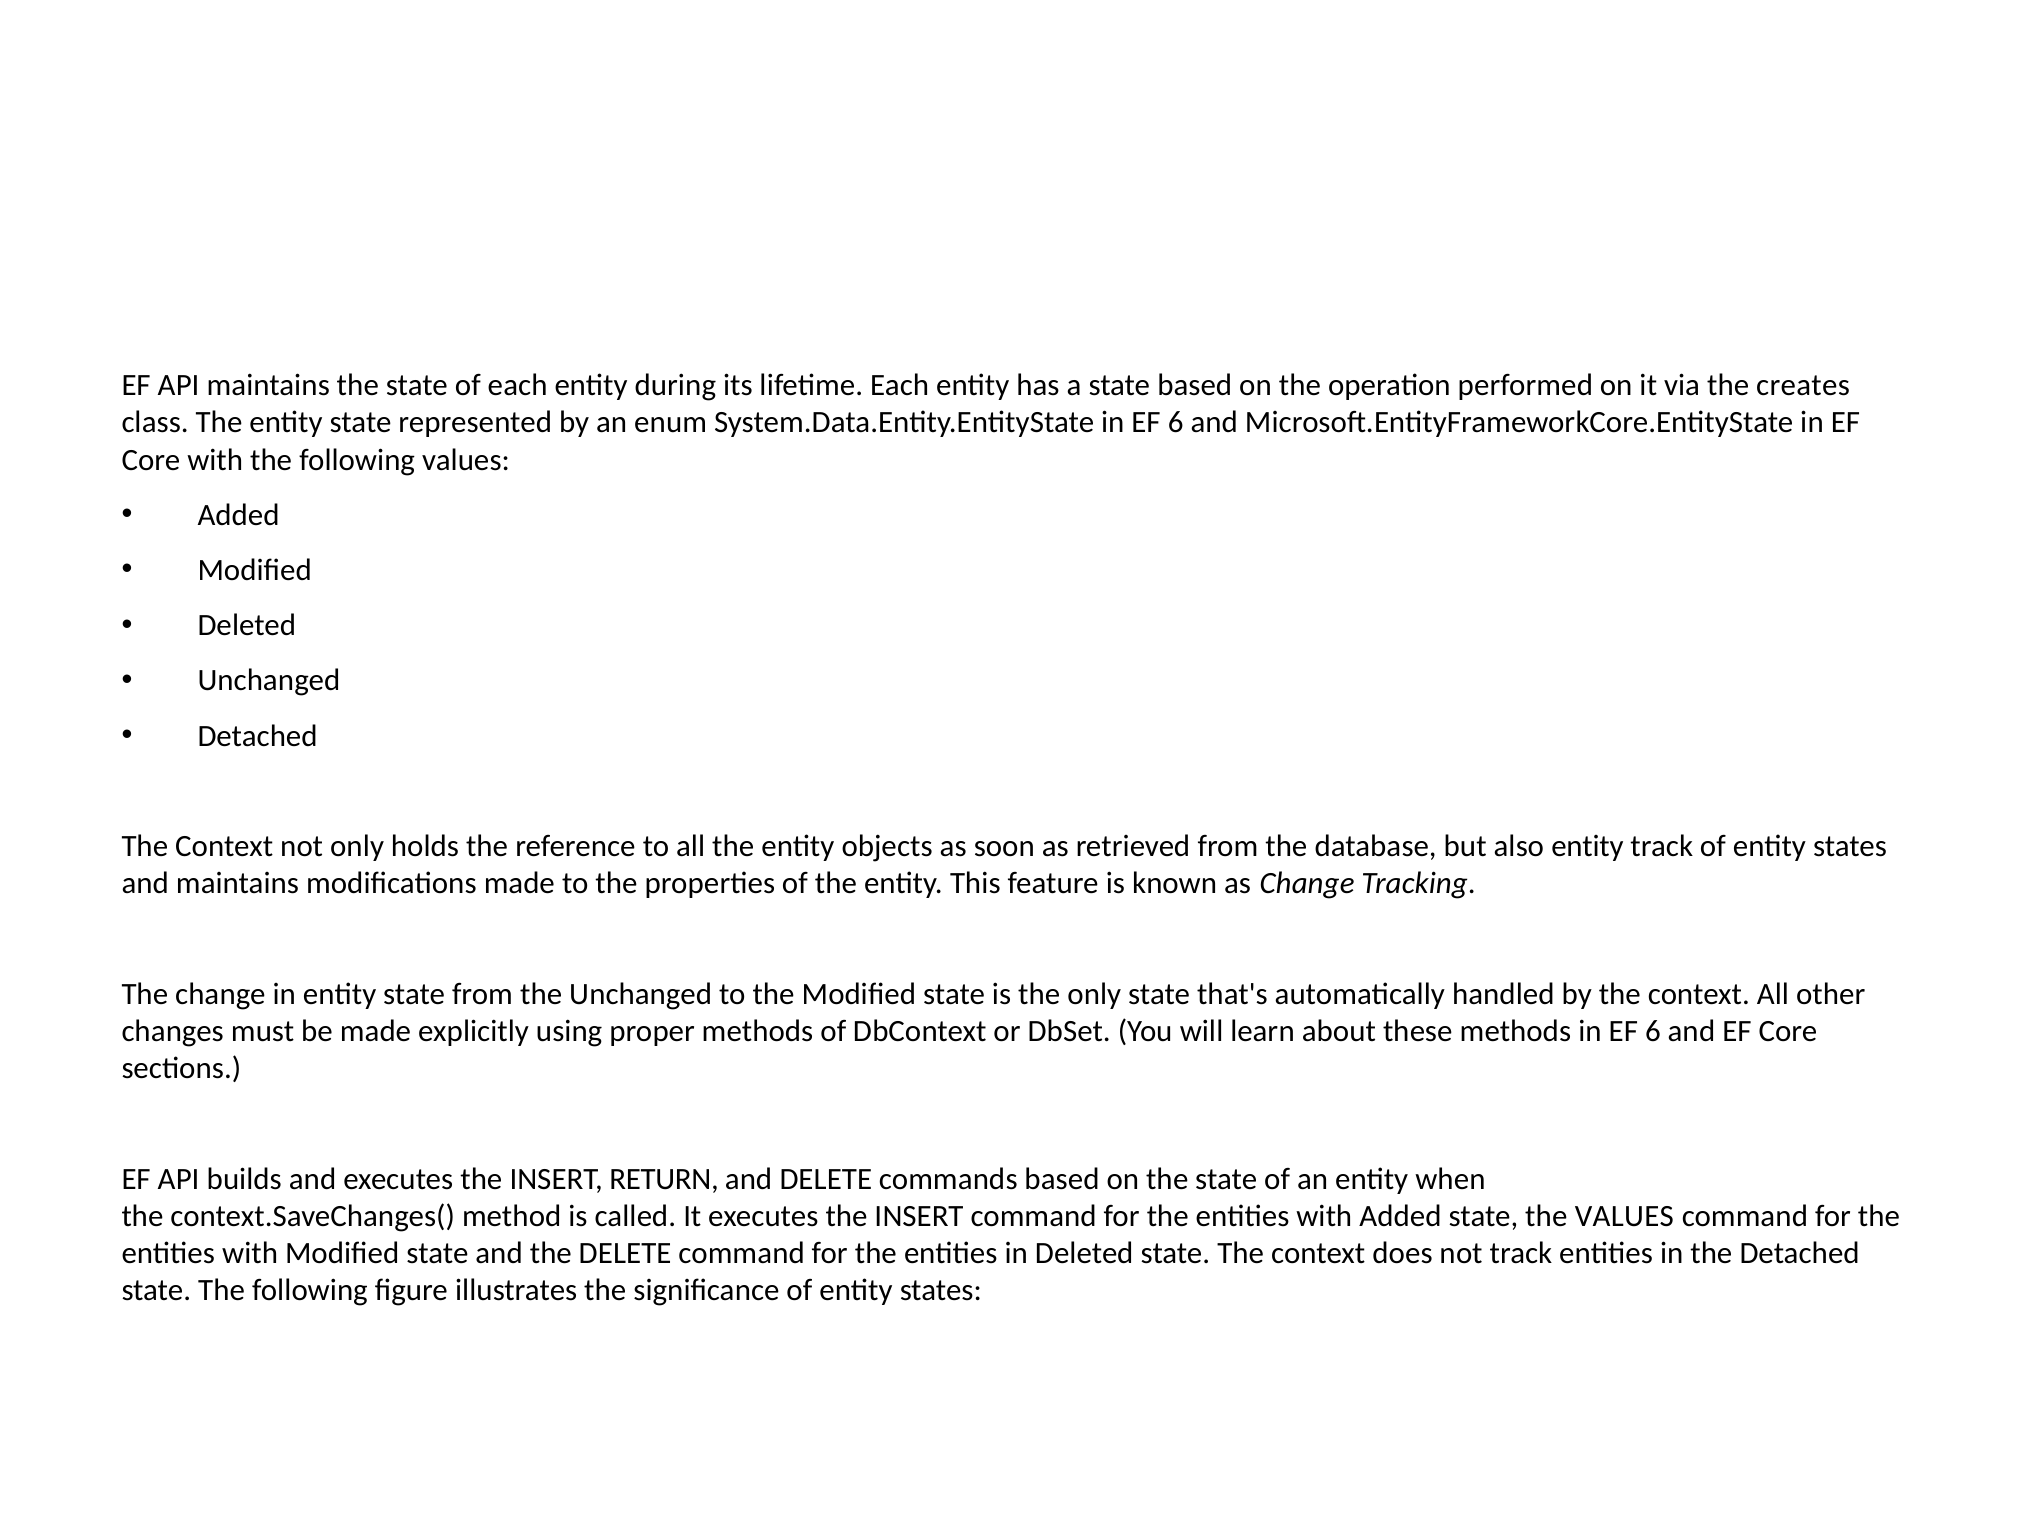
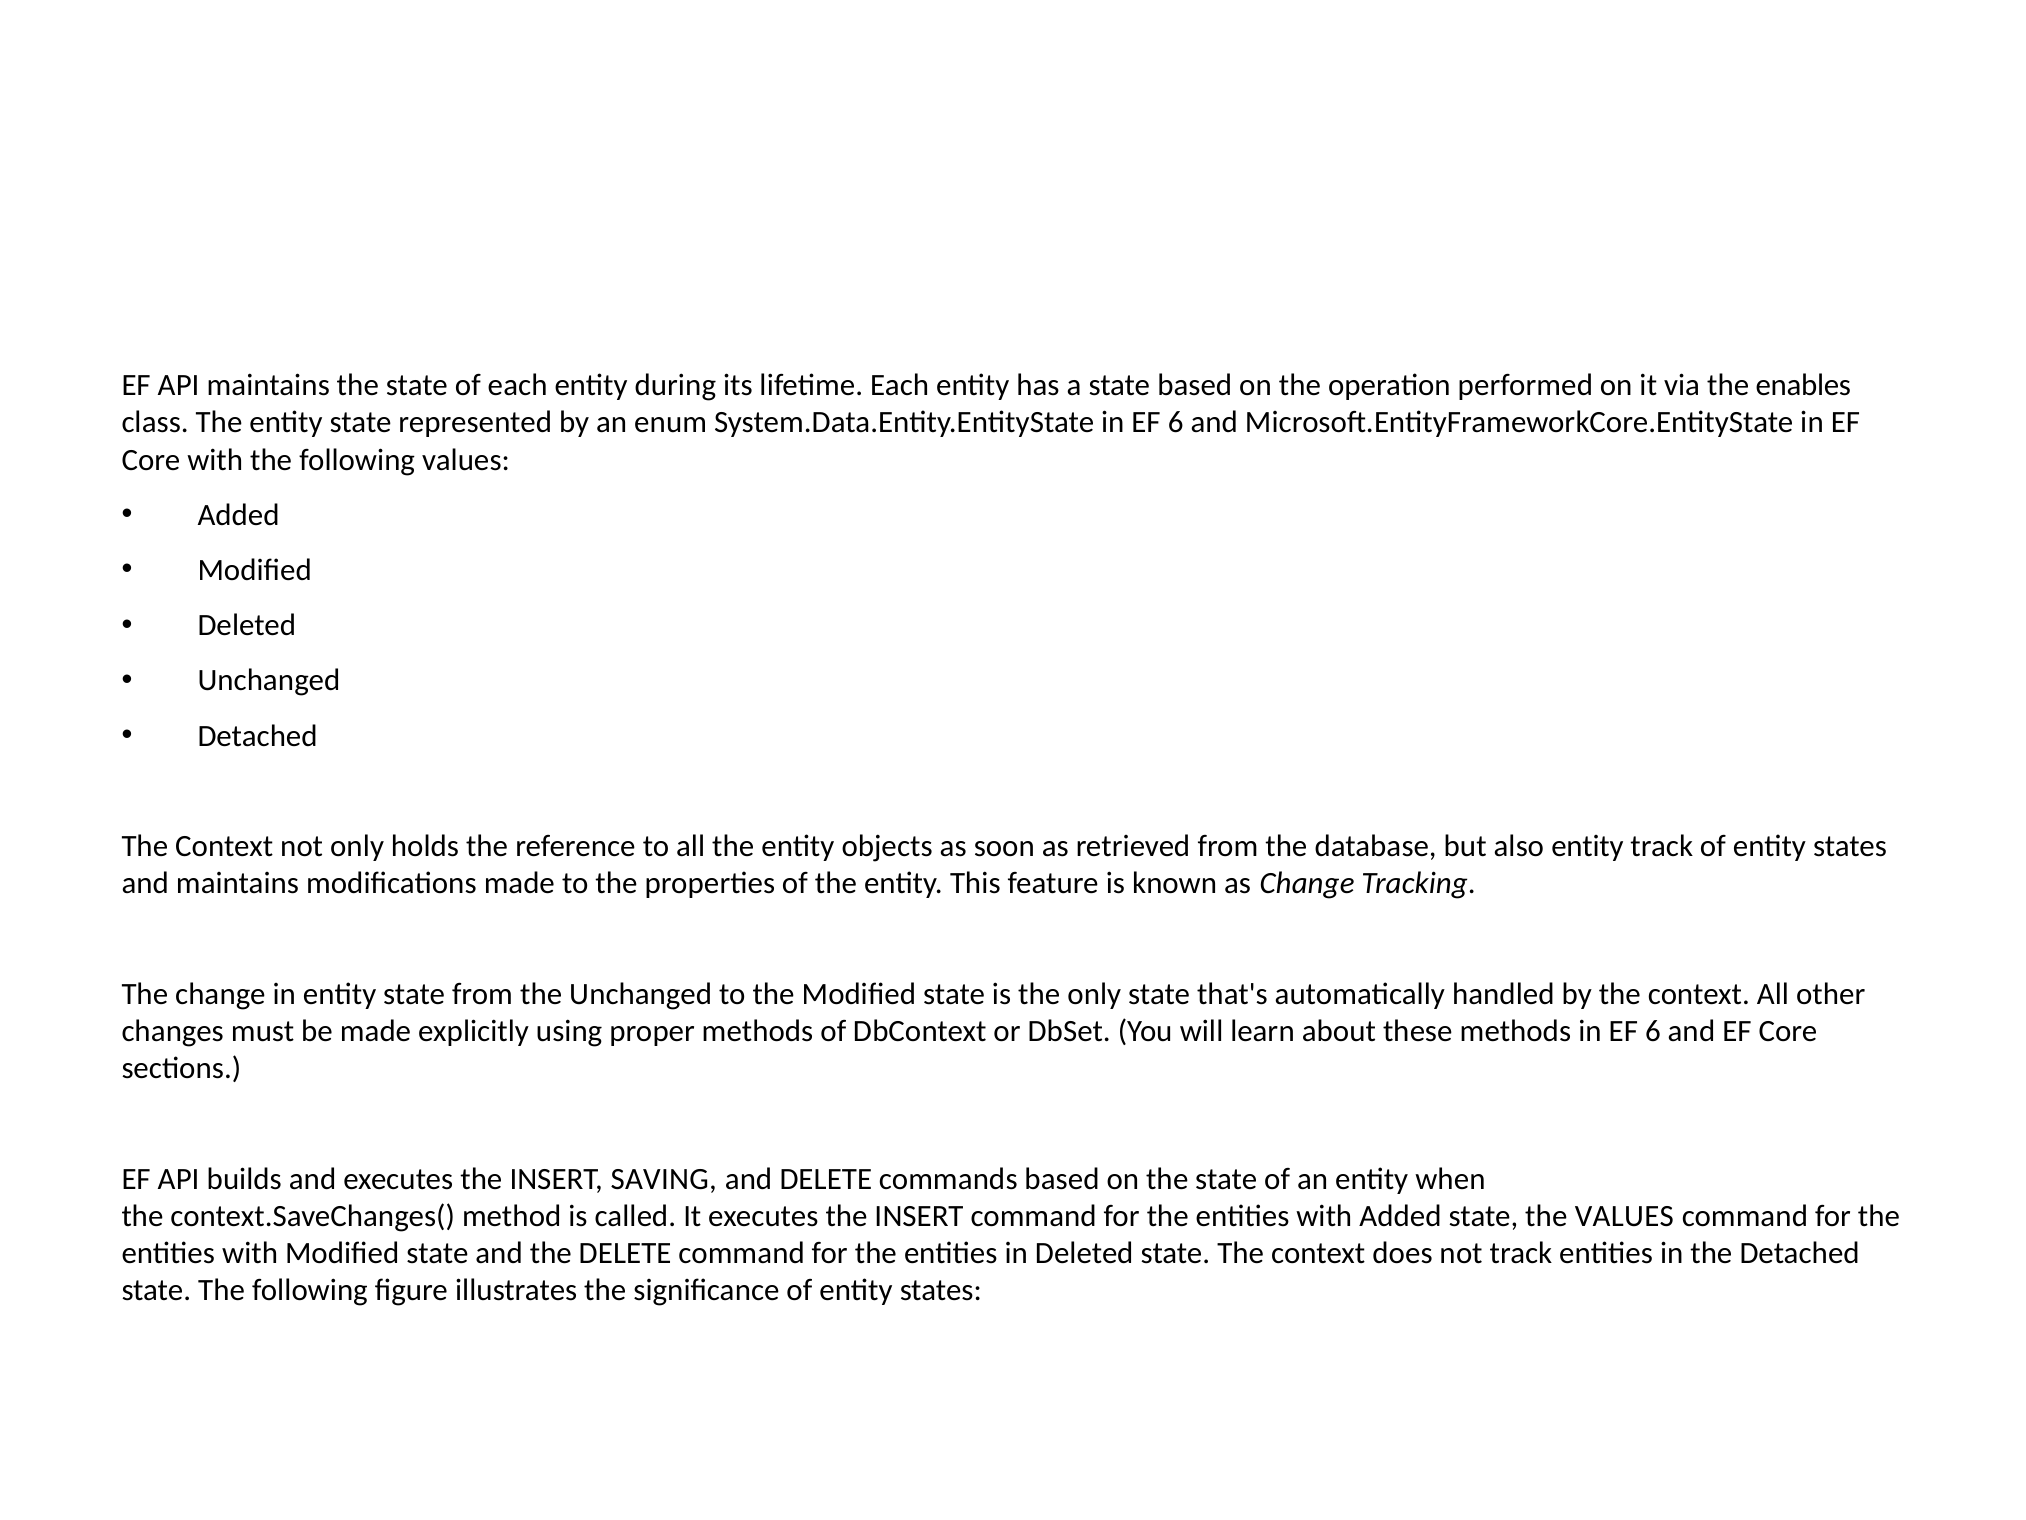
creates: creates -> enables
RETURN: RETURN -> SAVING
